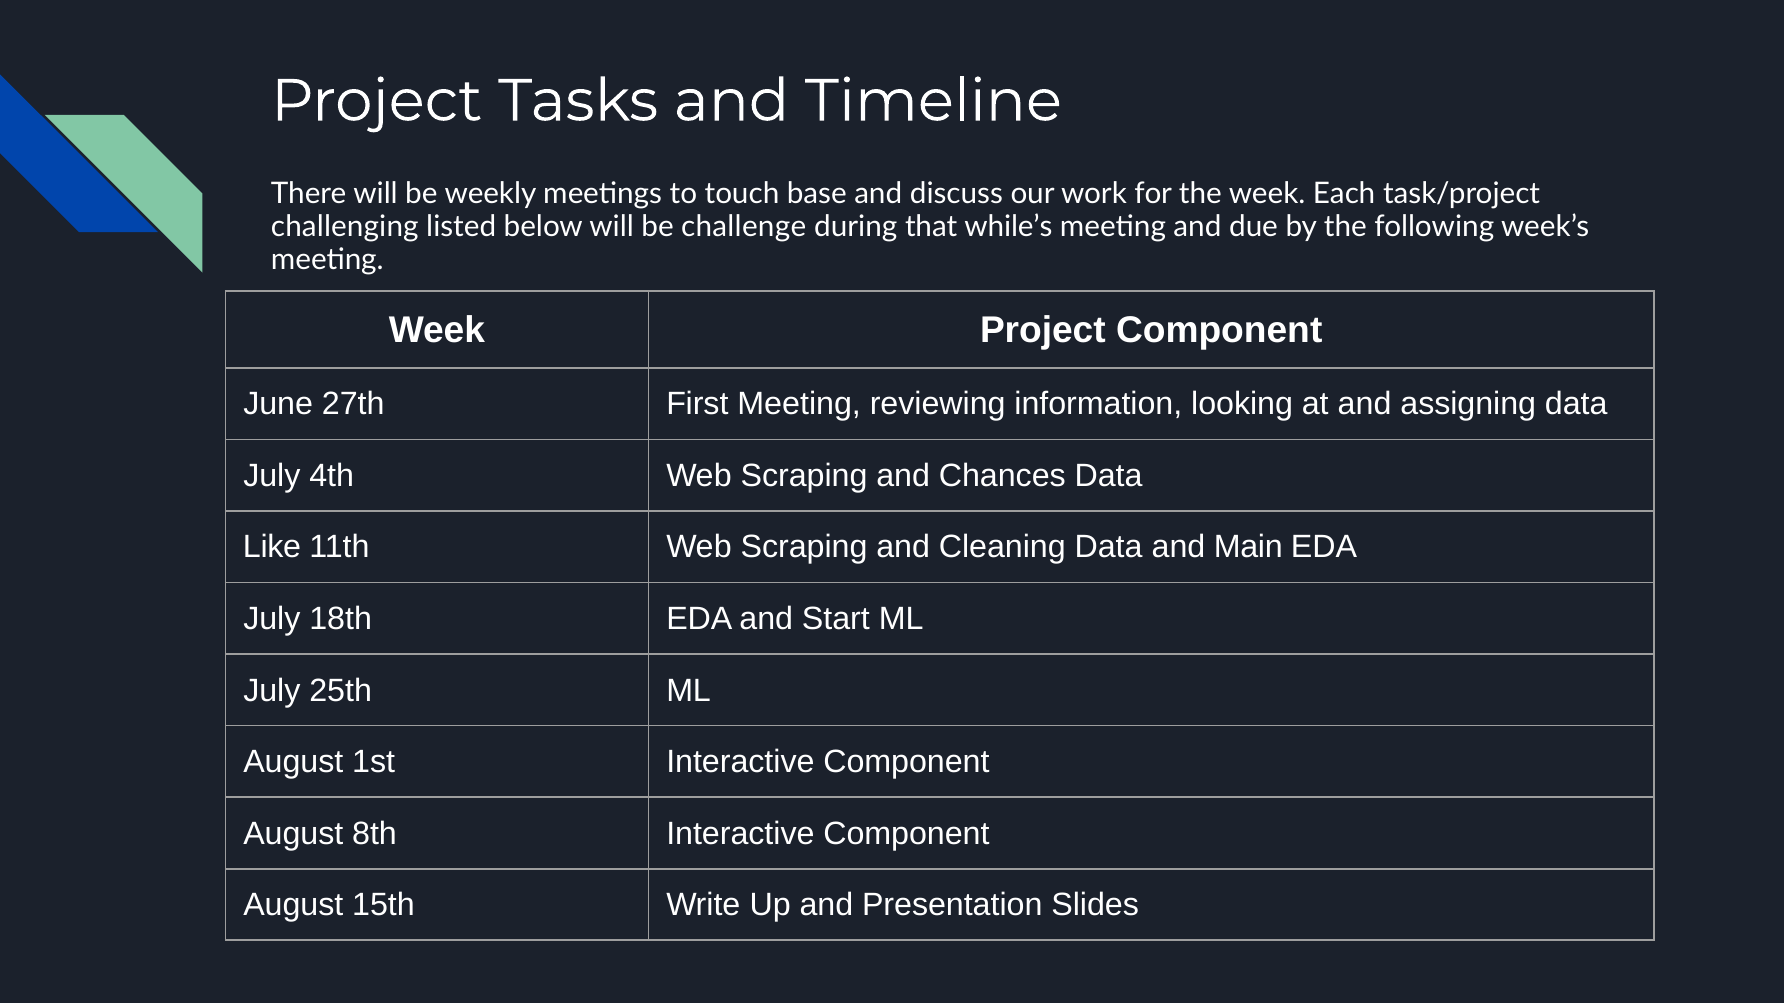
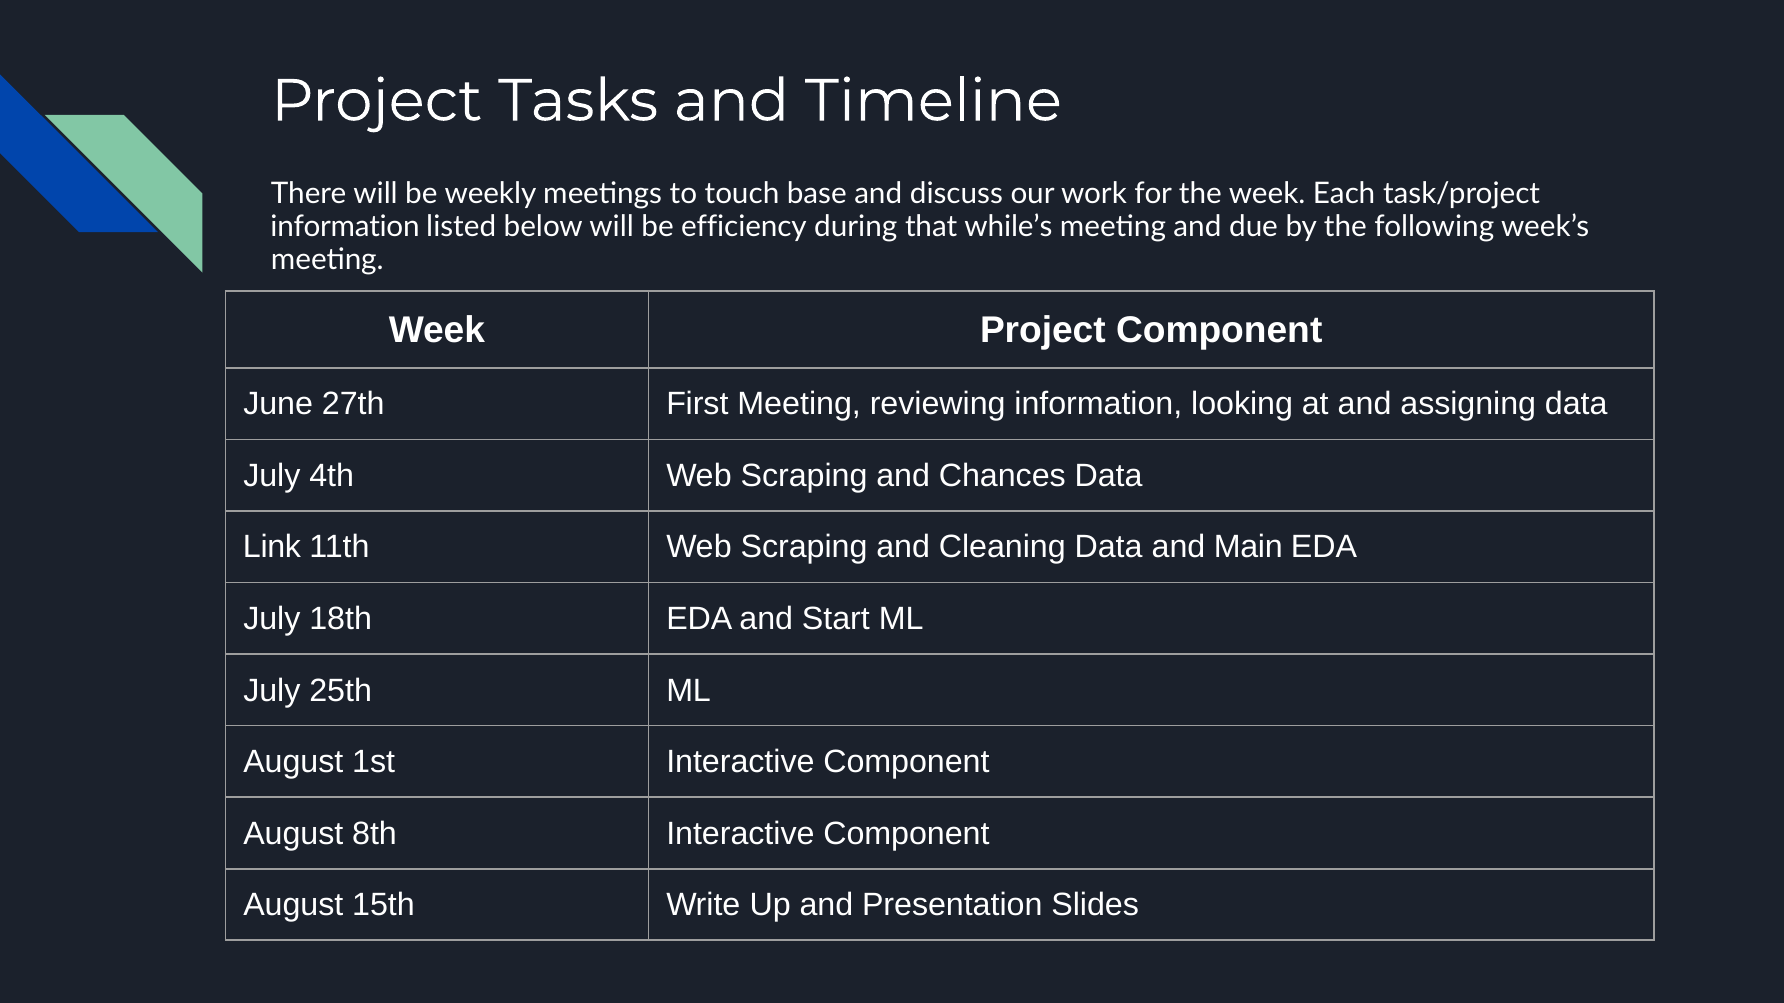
challenging at (345, 227): challenging -> information
challenge: challenge -> efficiency
Like: Like -> Link
